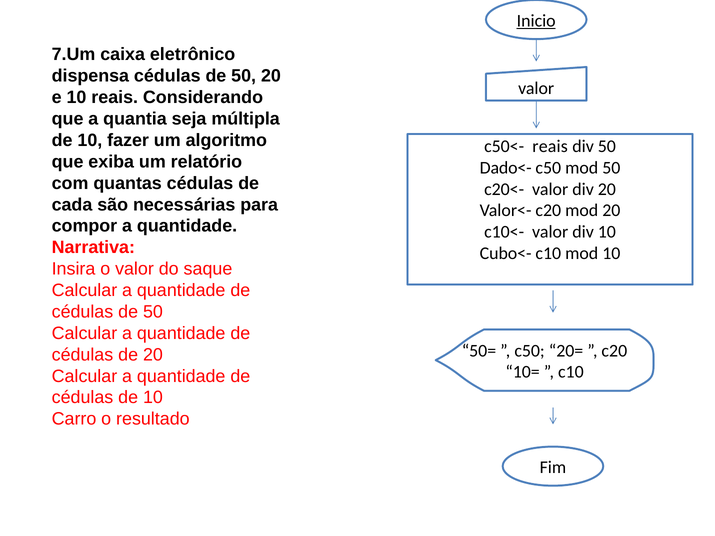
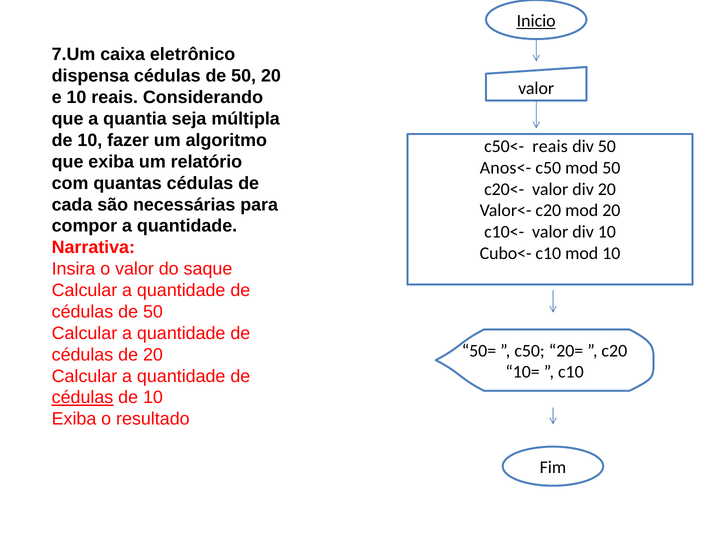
Dado<-: Dado<- -> Anos<-
cédulas at (82, 398) underline: none -> present
Carro at (74, 419): Carro -> Exiba
